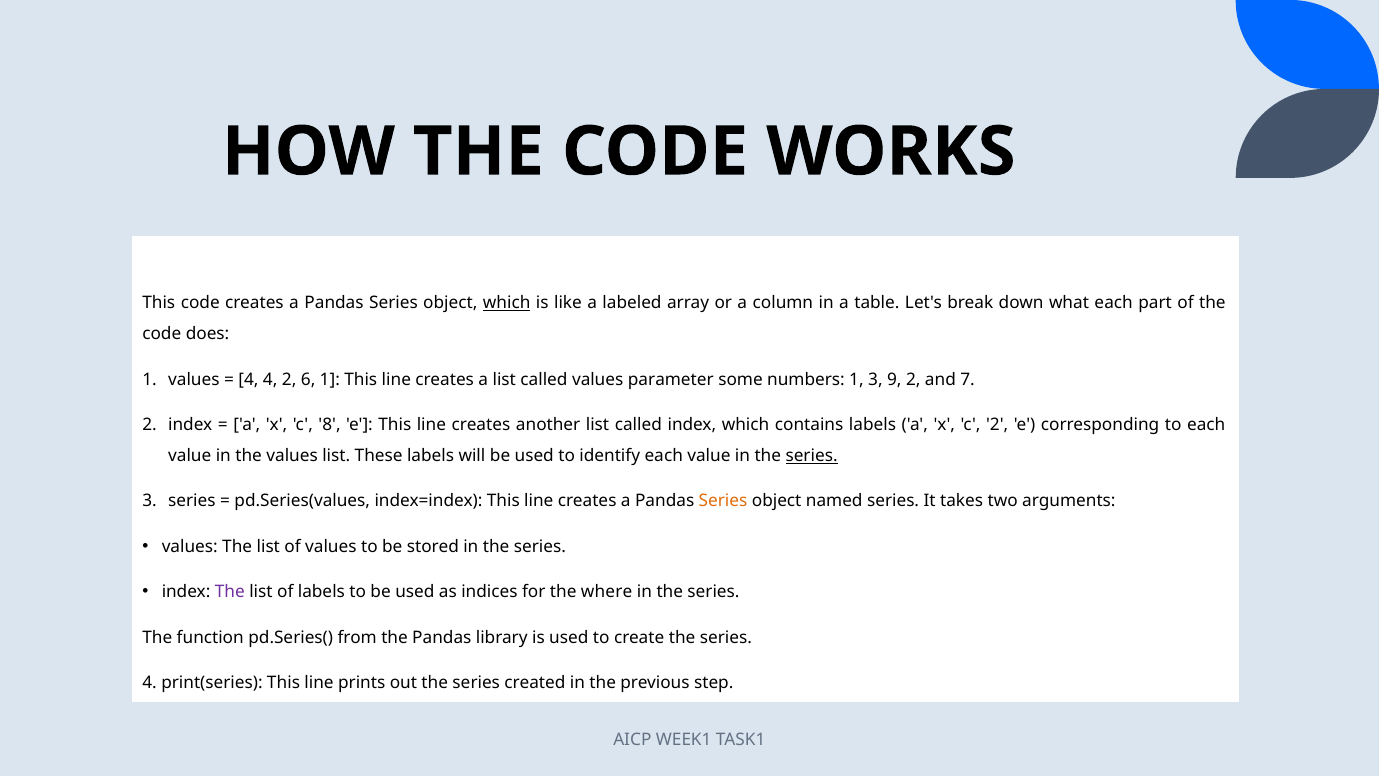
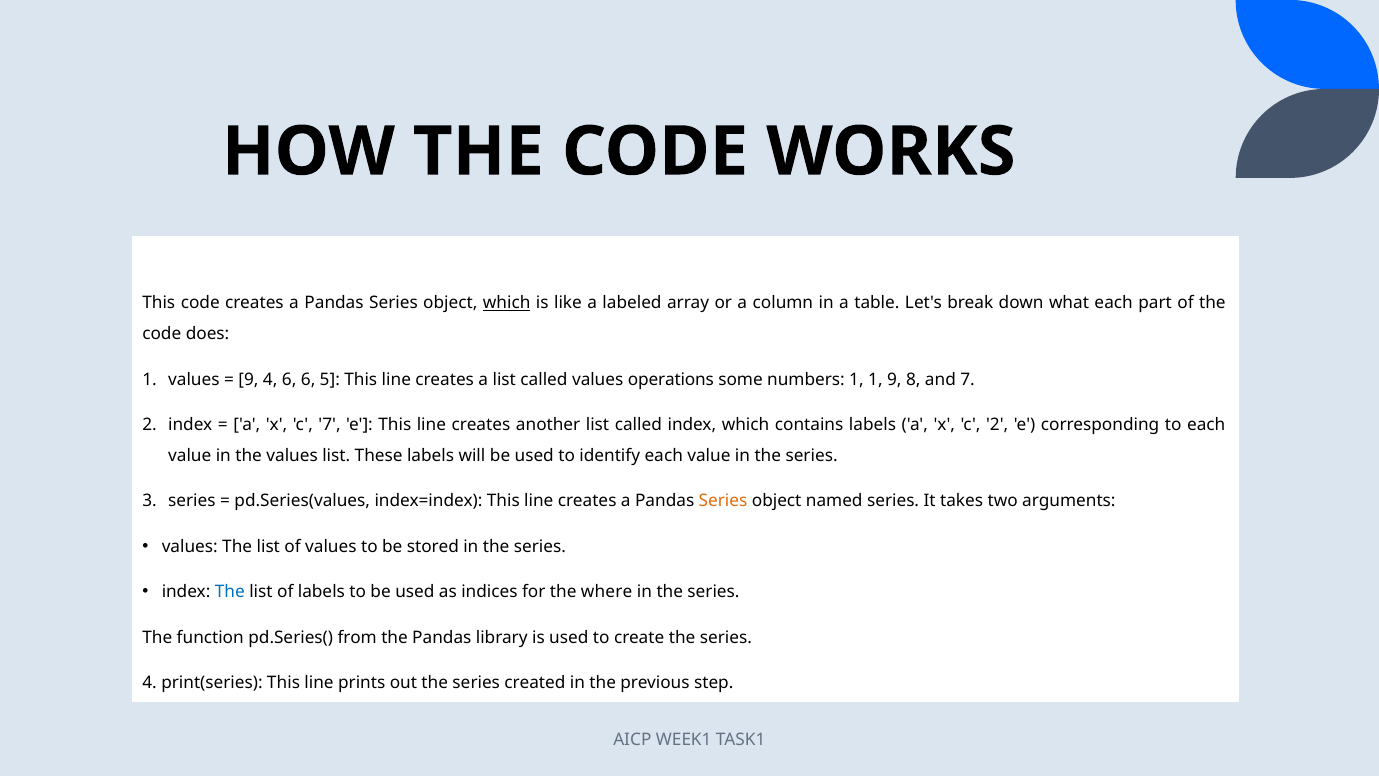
4 at (249, 379): 4 -> 9
4 2: 2 -> 6
6 1: 1 -> 5
parameter: parameter -> operations
1 3: 3 -> 1
9 2: 2 -> 8
c 8: 8 -> 7
series at (812, 456) underline: present -> none
The at (230, 592) colour: purple -> blue
